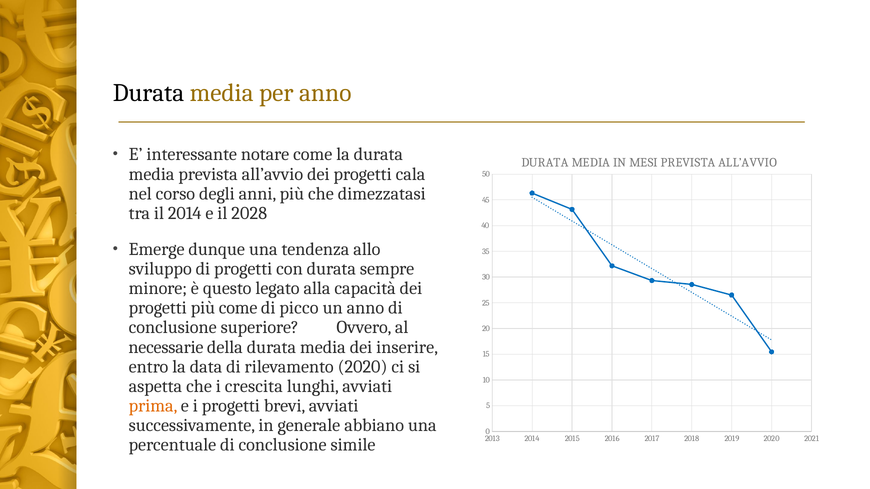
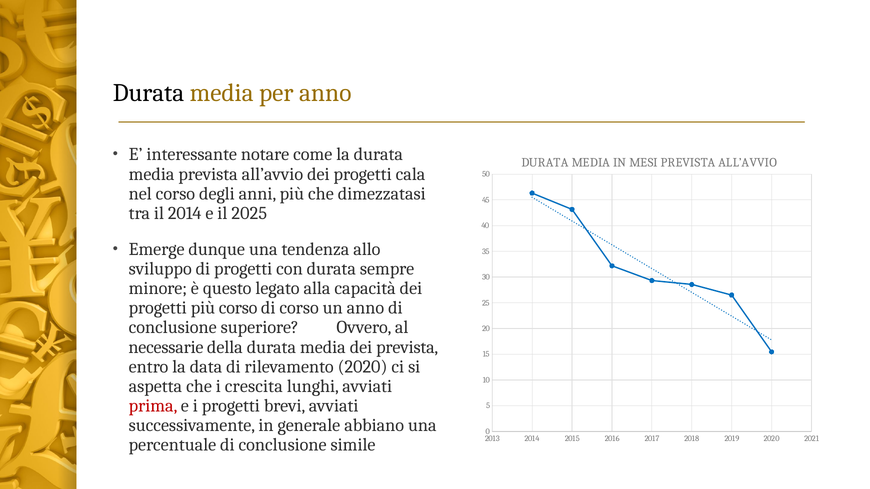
2028: 2028 -> 2025
più come: come -> corso
di picco: picco -> corso
dei inserire: inserire -> prevista
prima colour: orange -> red
